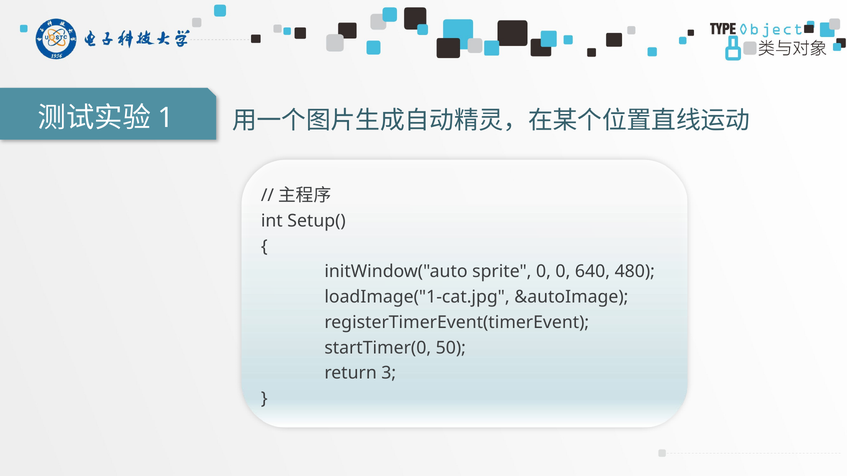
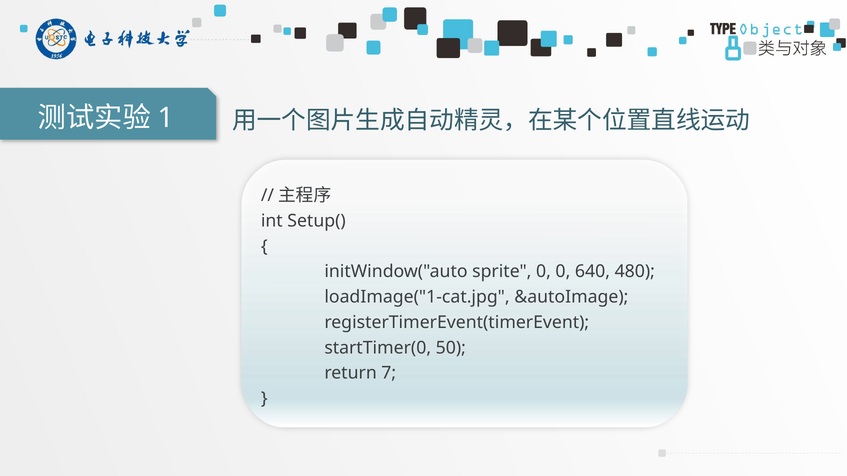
3: 3 -> 7
